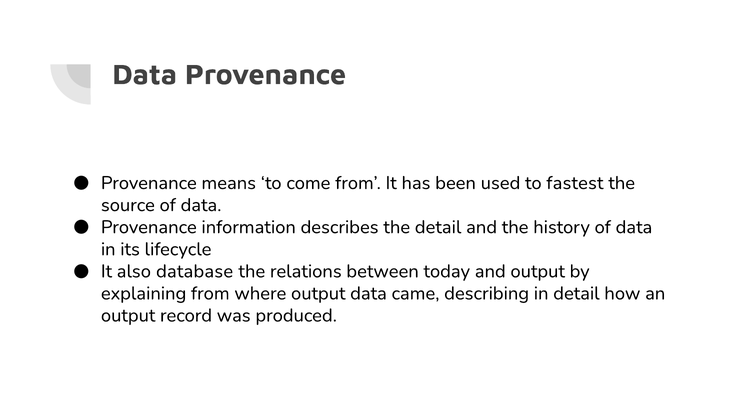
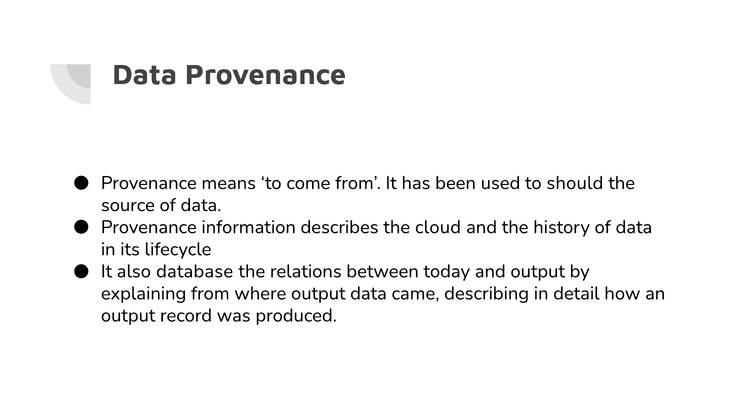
fastest: fastest -> should
the detail: detail -> cloud
